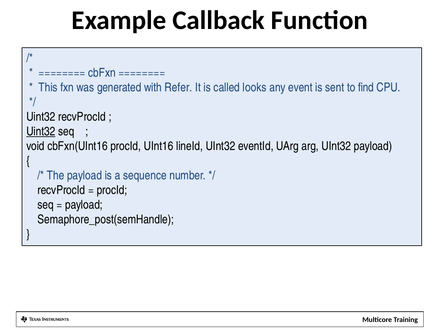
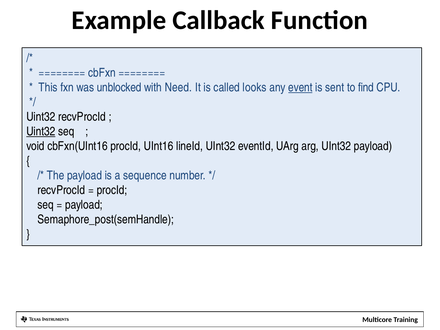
generated: generated -> unblocked
Refer: Refer -> Need
event underline: none -> present
